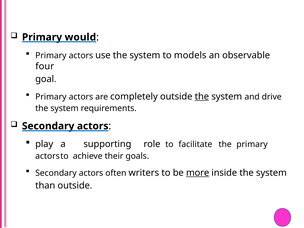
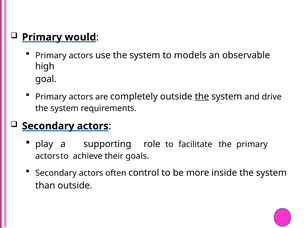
four: four -> high
writers: writers -> control
more underline: present -> none
